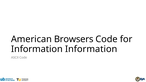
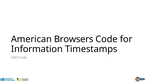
Information Information: Information -> Timestamps
